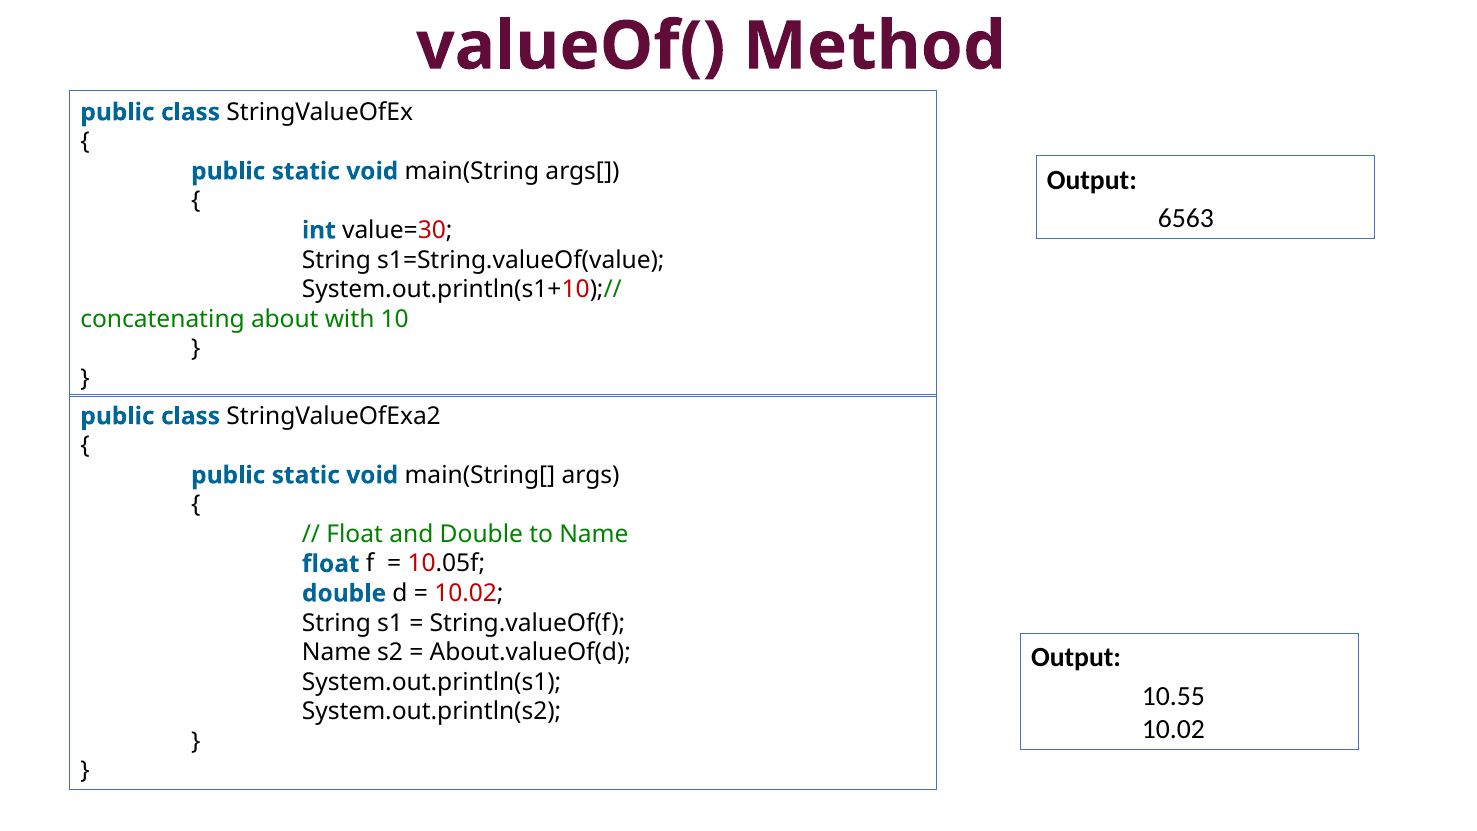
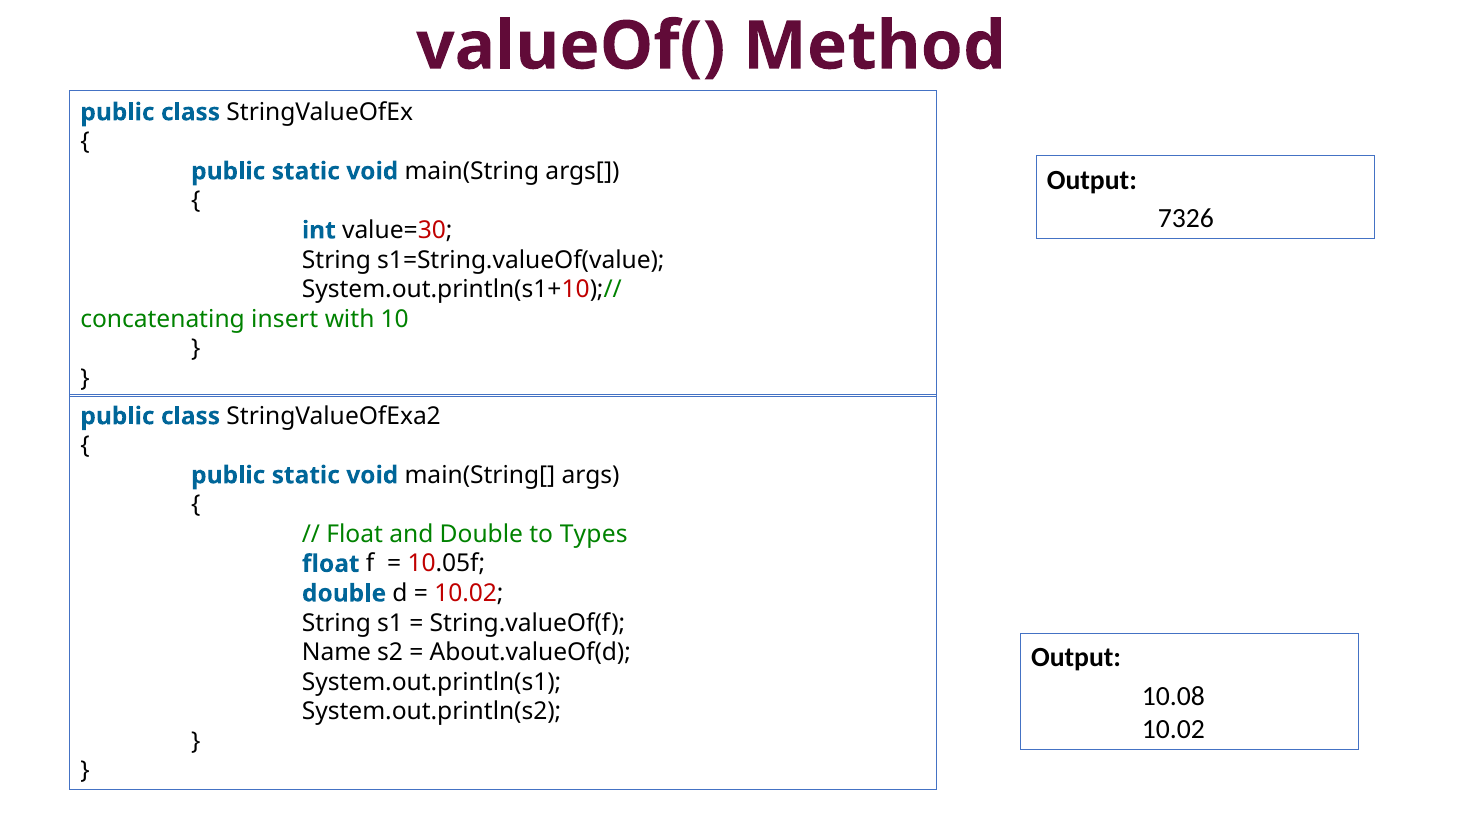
6563: 6563 -> 7326
about: about -> insert
to Name: Name -> Types
10.55: 10.55 -> 10.08
